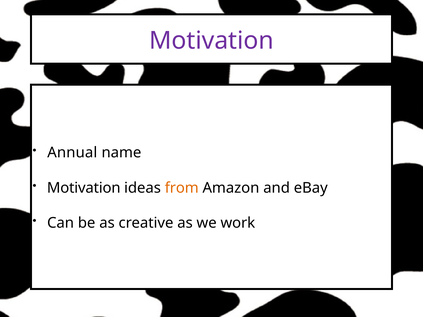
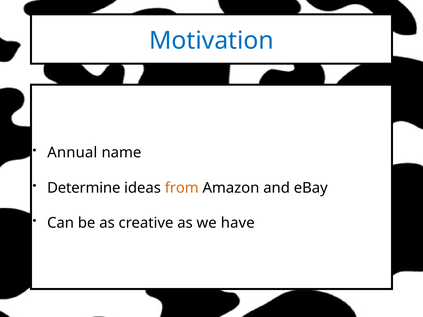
Motivation at (211, 41) colour: purple -> blue
Motivation at (84, 188): Motivation -> Determine
work: work -> have
